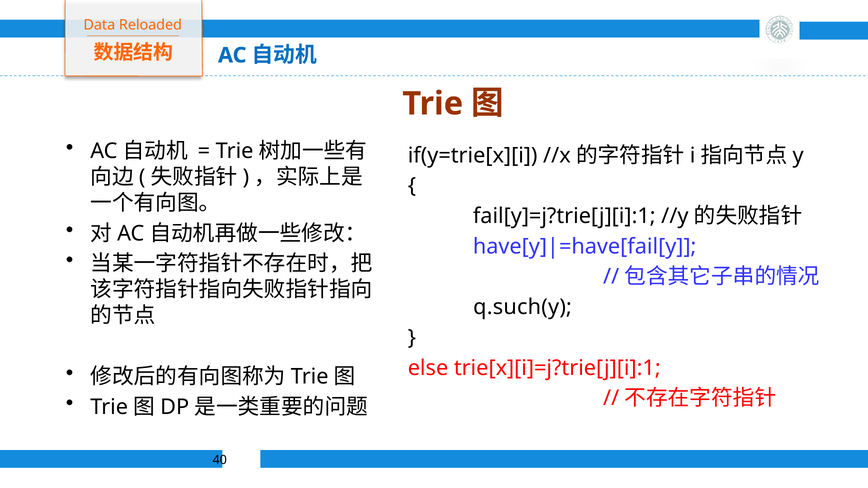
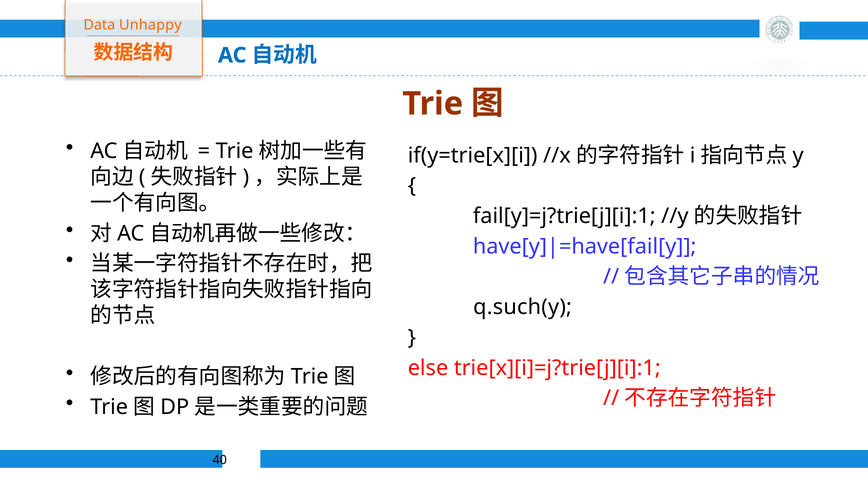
Reloaded: Reloaded -> Unhappy
